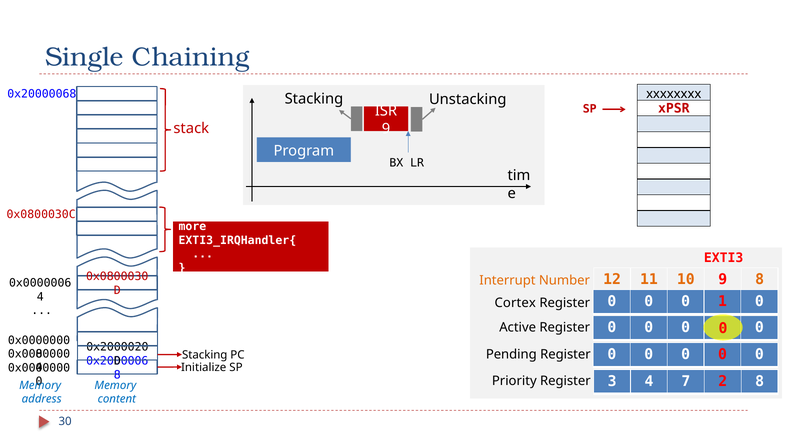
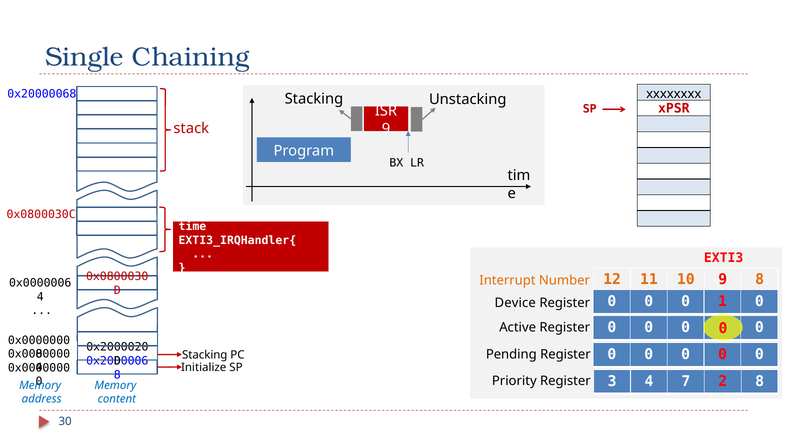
more: more -> time
Cortex: Cortex -> Device
